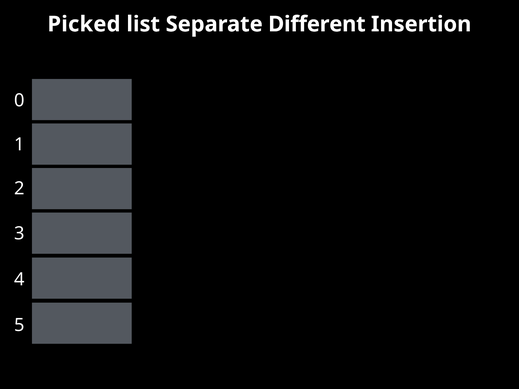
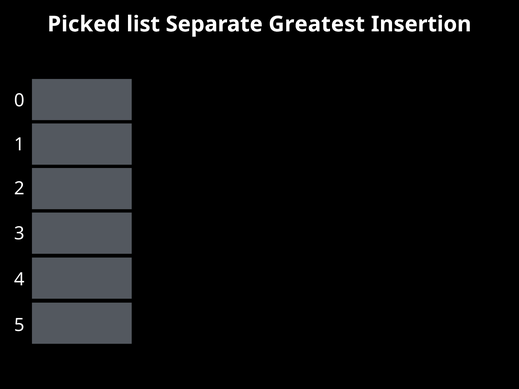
Different: Different -> Greatest
